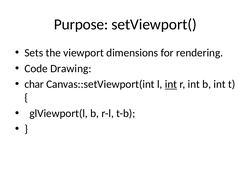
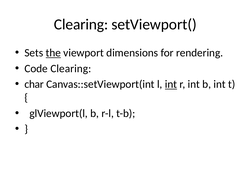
Purpose at (81, 24): Purpose -> Clearing
the underline: none -> present
Code Drawing: Drawing -> Clearing
